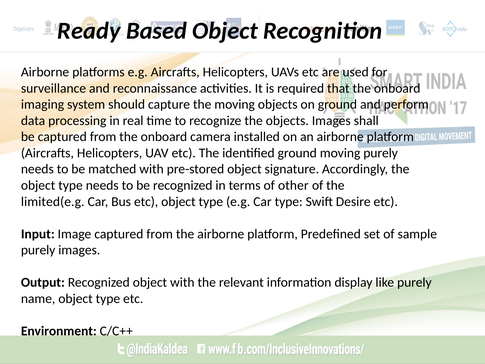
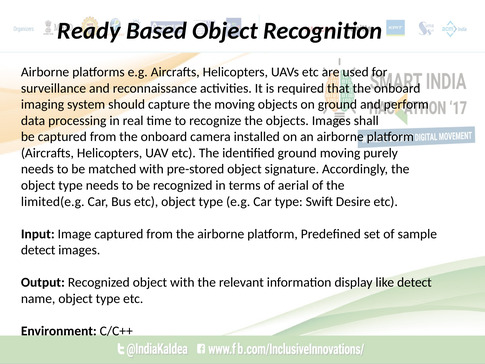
other: other -> aerial
purely at (38, 250): purely -> detect
like purely: purely -> detect
